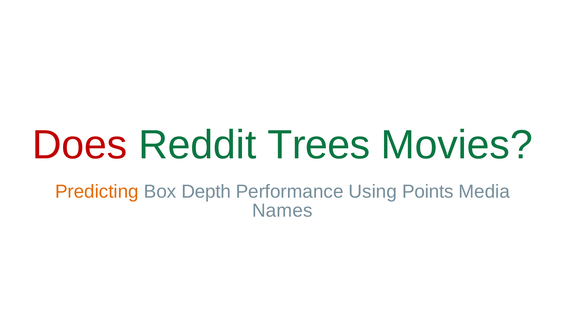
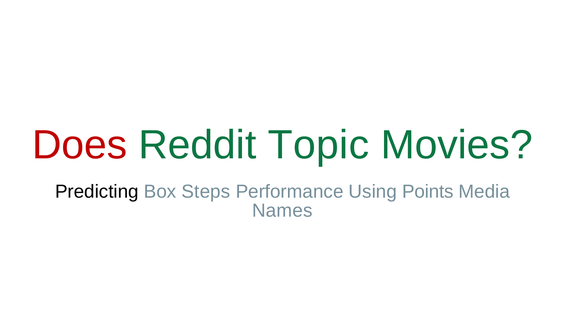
Trees: Trees -> Topic
Predicting colour: orange -> black
Depth: Depth -> Steps
